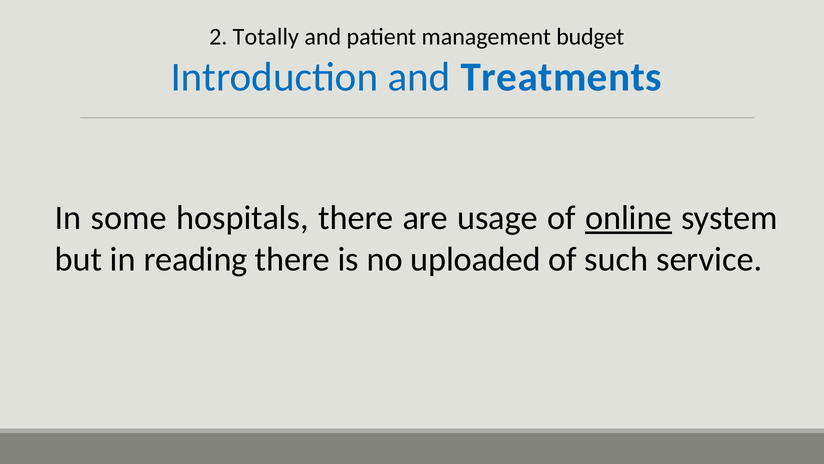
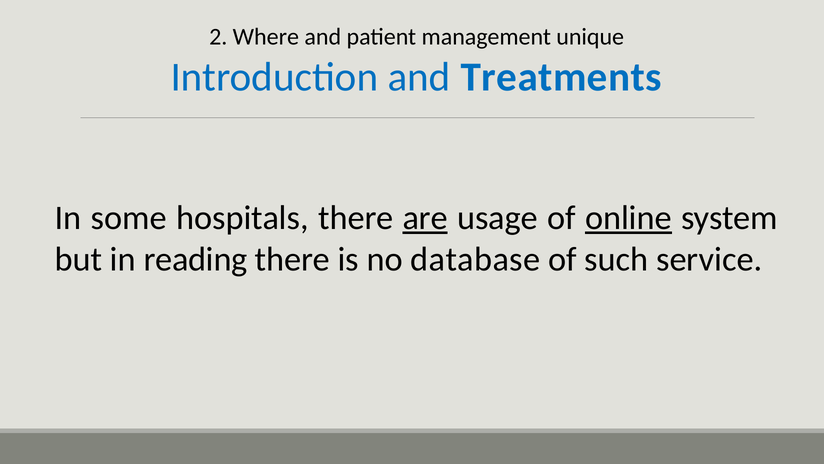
Totally: Totally -> Where
budget: budget -> unique
are underline: none -> present
uploaded: uploaded -> database
